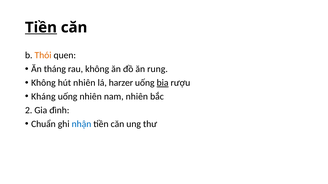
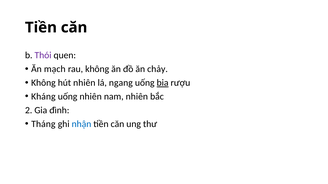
Tiền at (41, 28) underline: present -> none
Thói colour: orange -> purple
tháng: tháng -> mạch
rung: rung -> chảy
harzer: harzer -> ngang
Chuẩn: Chuẩn -> Tháng
